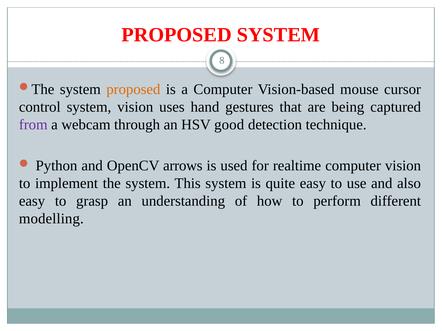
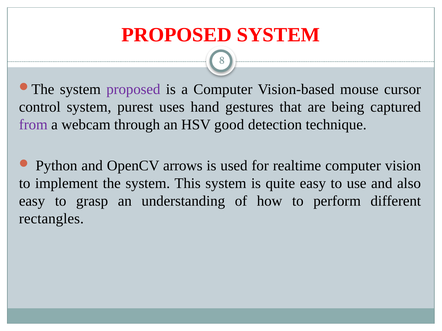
proposed at (133, 89) colour: orange -> purple
system vision: vision -> purest
modelling: modelling -> rectangles
